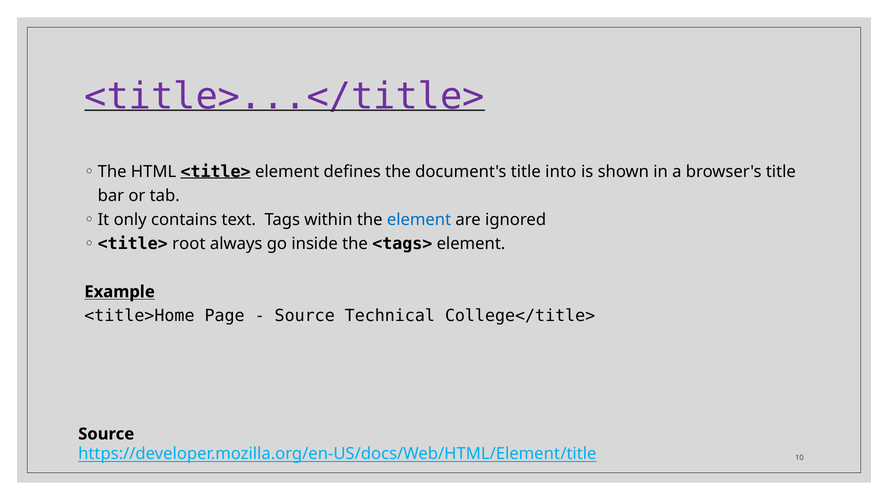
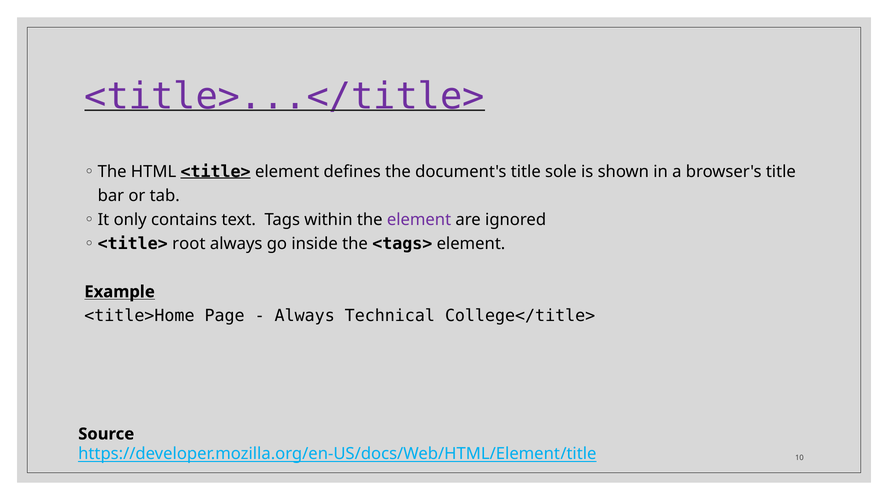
into: into -> sole
element at (419, 220) colour: blue -> purple
Source at (305, 315): Source -> Always
